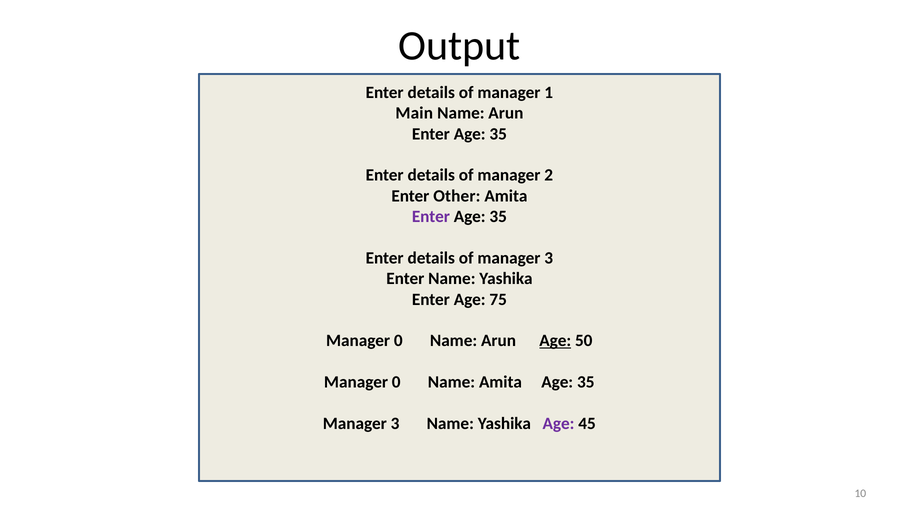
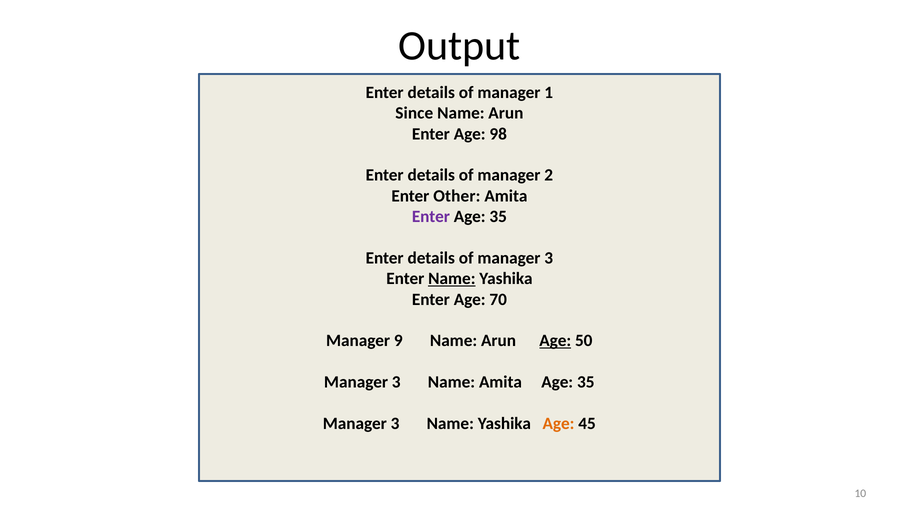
Main: Main -> Since
35 at (498, 134): 35 -> 98
Name at (452, 279) underline: none -> present
75: 75 -> 70
0 at (398, 341): 0 -> 9
0 at (396, 382): 0 -> 3
Age at (558, 423) colour: purple -> orange
